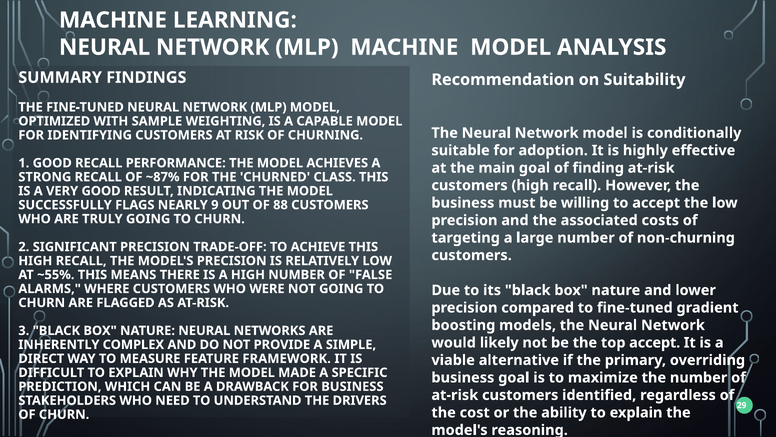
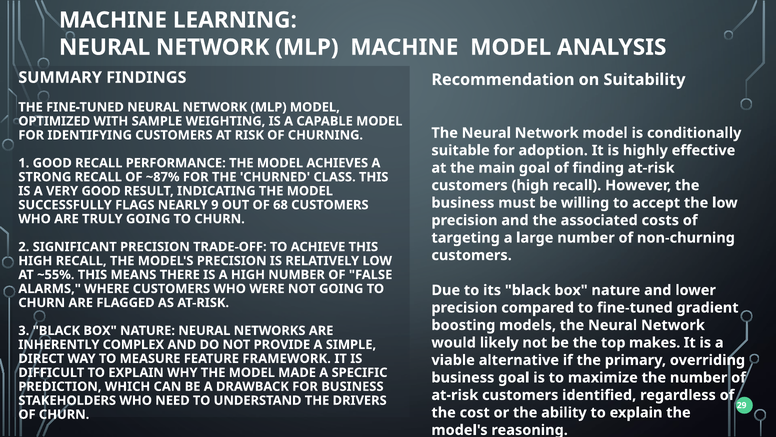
88: 88 -> 68
top accept: accept -> makes
